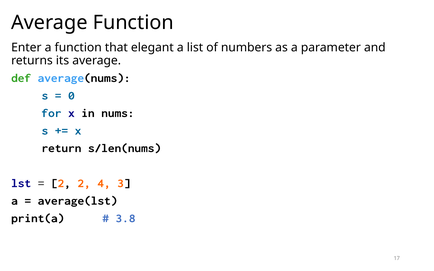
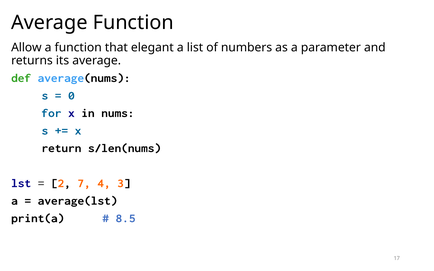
Enter: Enter -> Allow
2 2: 2 -> 7
3.8: 3.8 -> 8.5
